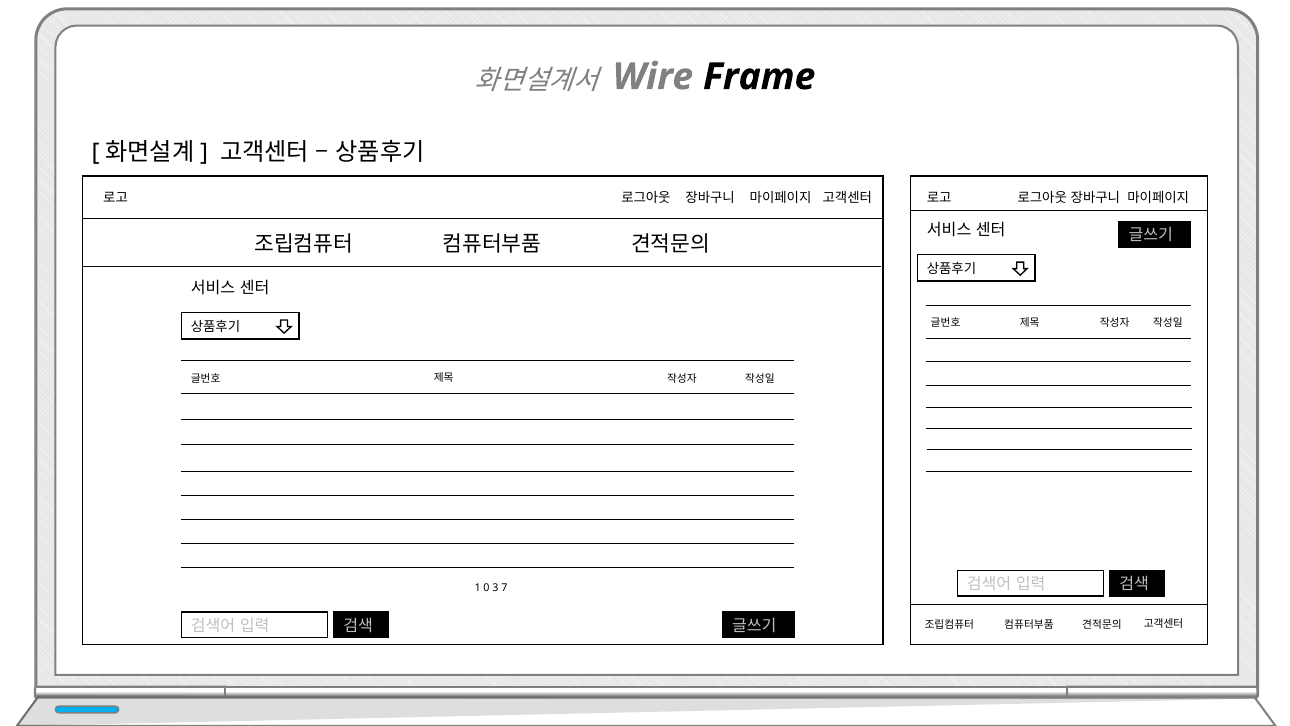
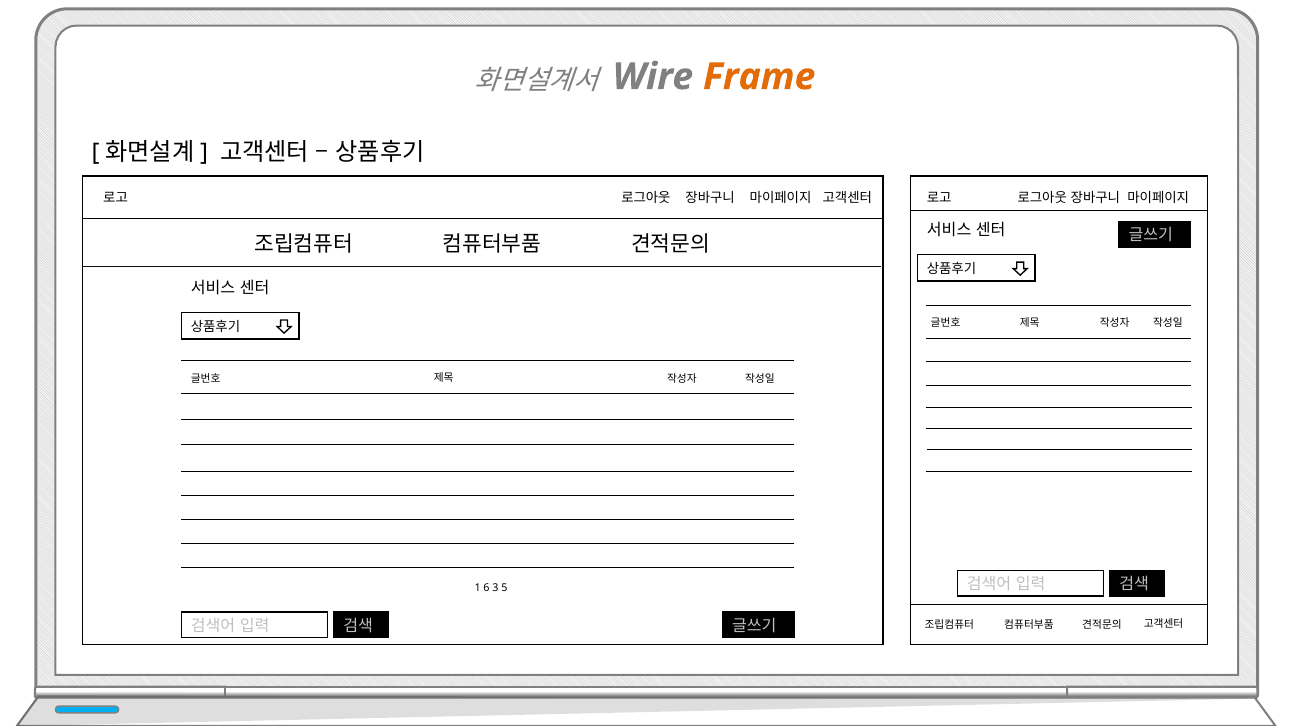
Frame colour: black -> orange
0: 0 -> 6
7: 7 -> 5
